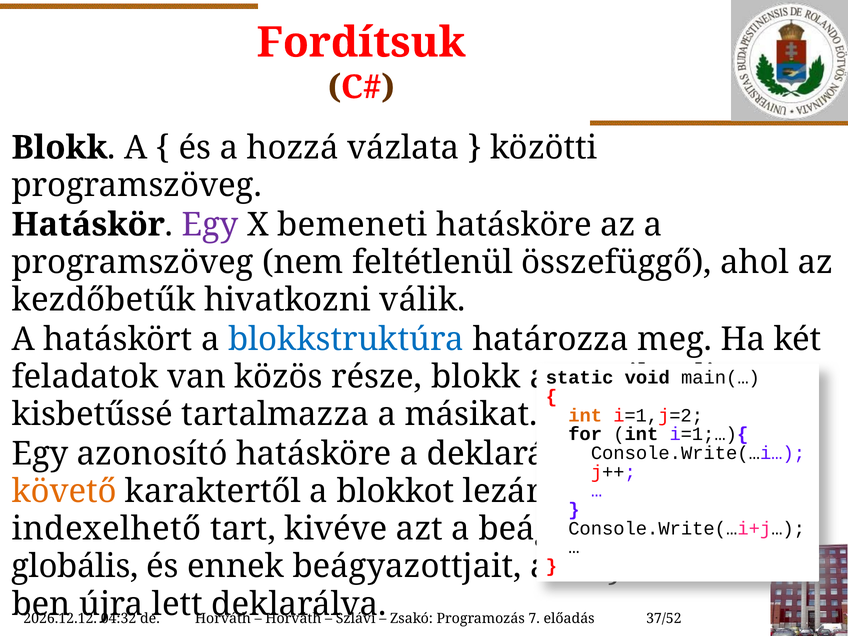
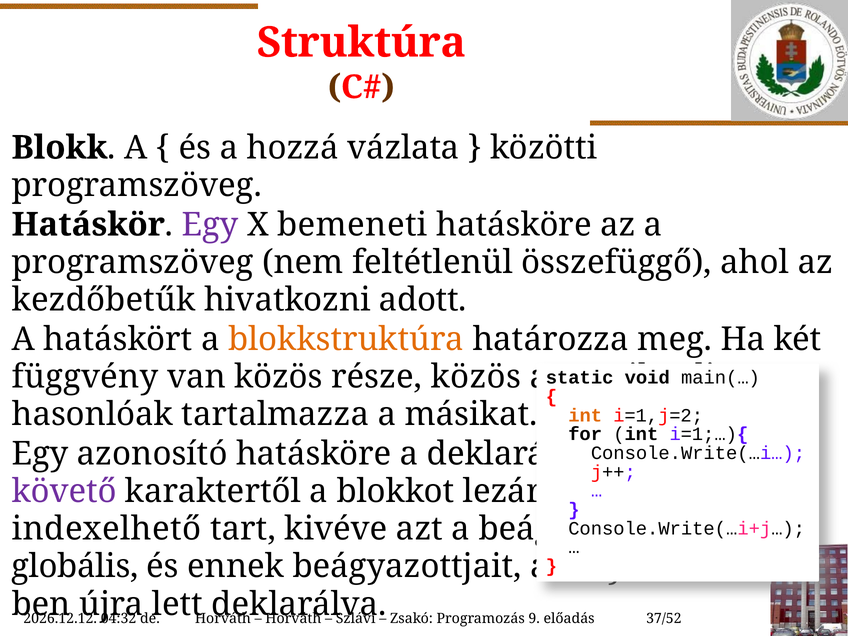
Fordítsuk: Fordítsuk -> Struktúra
válik: válik -> adott
blokkstruktúra colour: blue -> orange
feladatok: feladatok -> függvény
része blokk: blokk -> közös
kisbetűssé: kisbetűssé -> hasonlóak
követő colour: orange -> purple
7: 7 -> 9
